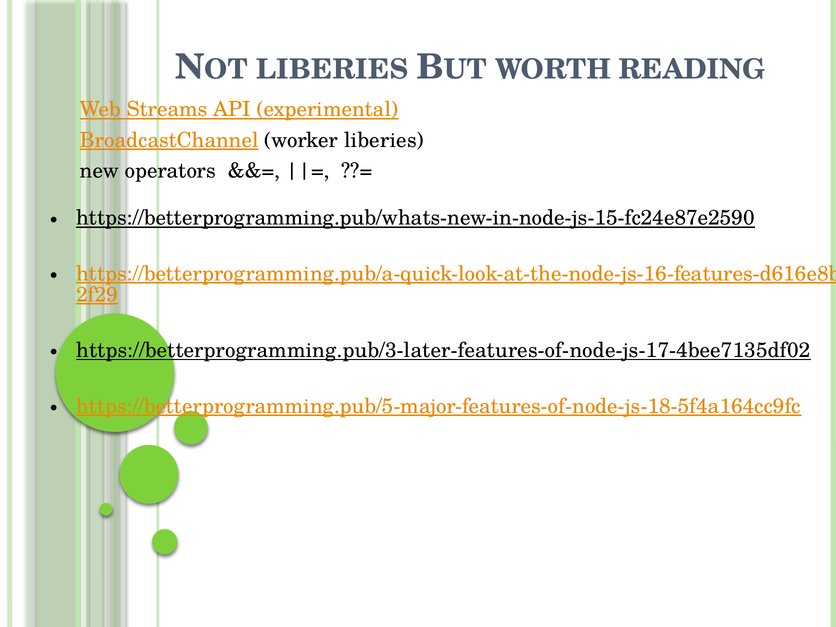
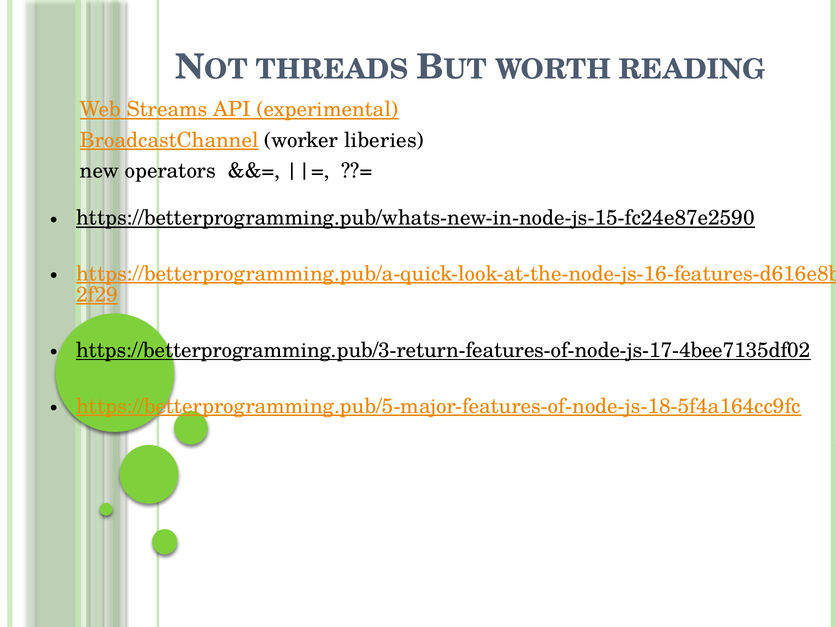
LIBERIES at (332, 70): LIBERIES -> THREADS
https://betterprogramming.pub/3-later-features-of-node-js-17-4bee7135df02: https://betterprogramming.pub/3-later-features-of-node-js-17-4bee7135df02 -> https://betterprogramming.pub/3-return-features-of-node-js-17-4bee7135df02
